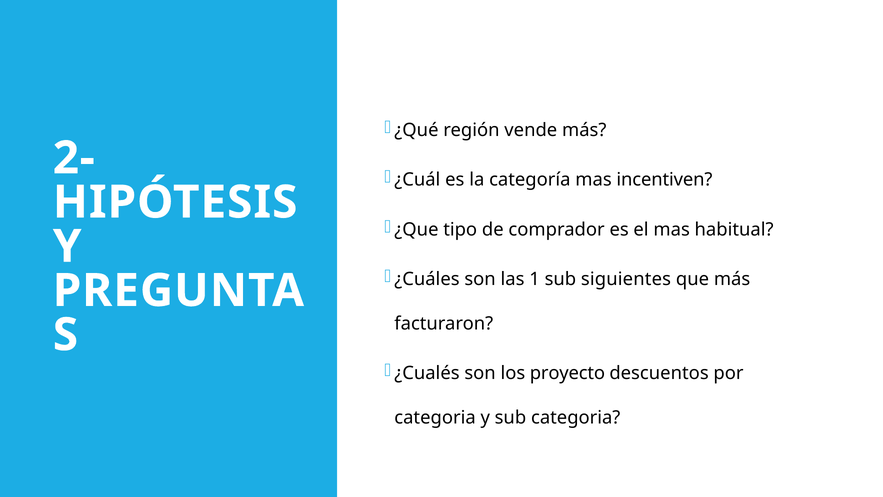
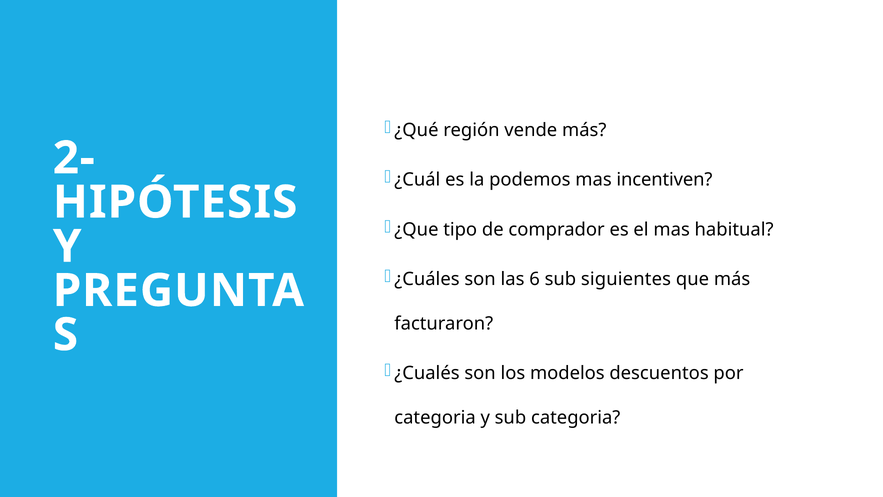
categoría: categoría -> podemos
1: 1 -> 6
proyecto: proyecto -> modelos
